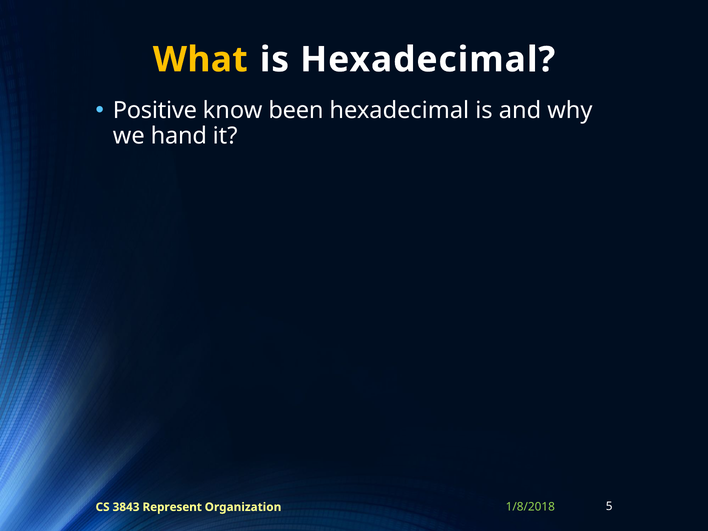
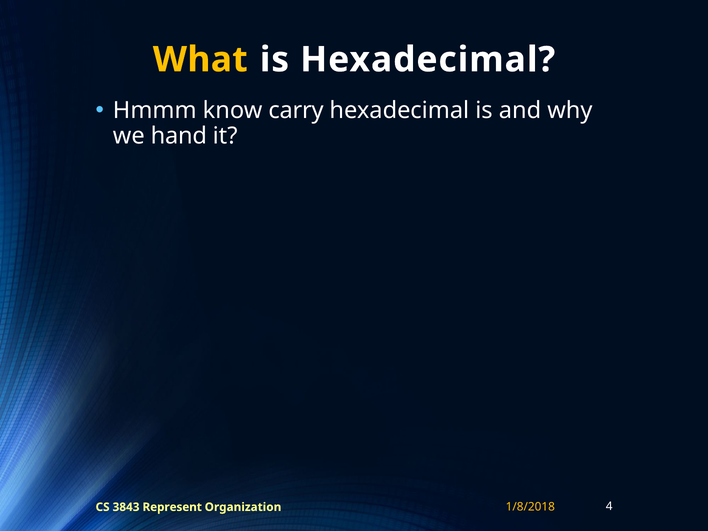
Positive: Positive -> Hmmm
been: been -> carry
1/8/2018 colour: light green -> yellow
5: 5 -> 4
